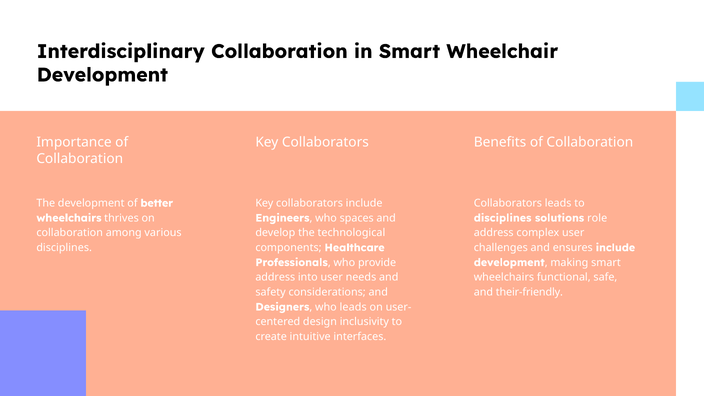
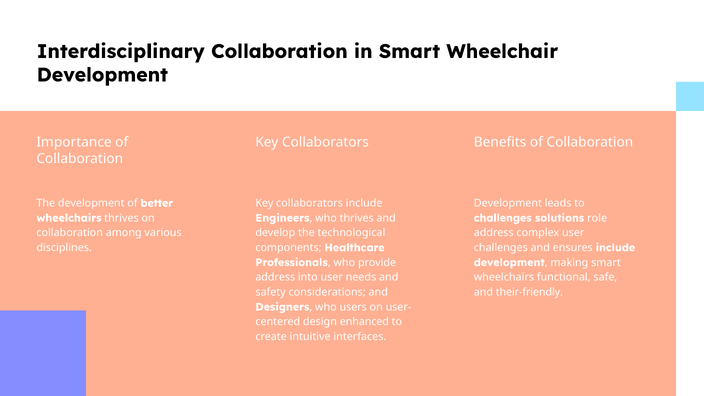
Collaborators at (508, 203): Collaborators -> Development
who spaces: spaces -> thrives
disciplines at (503, 218): disciplines -> challenges
who leads: leads -> users
inclusivity: inclusivity -> enhanced
